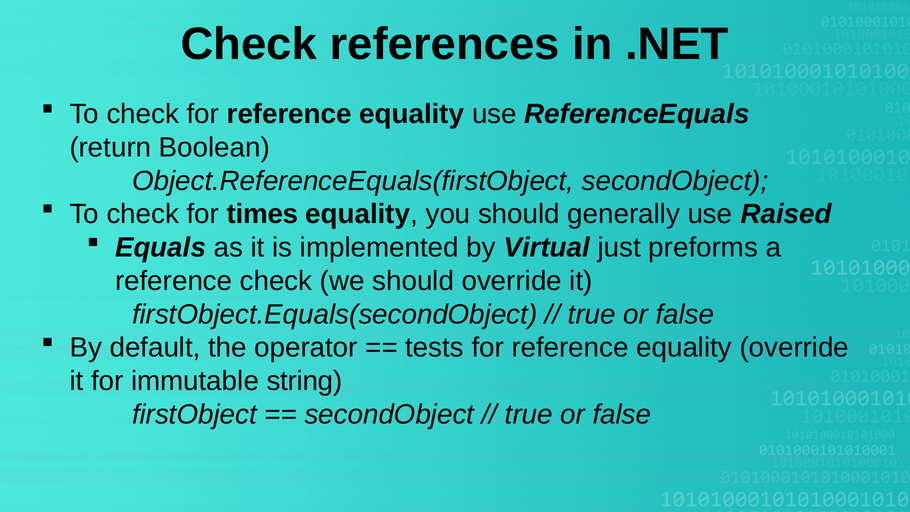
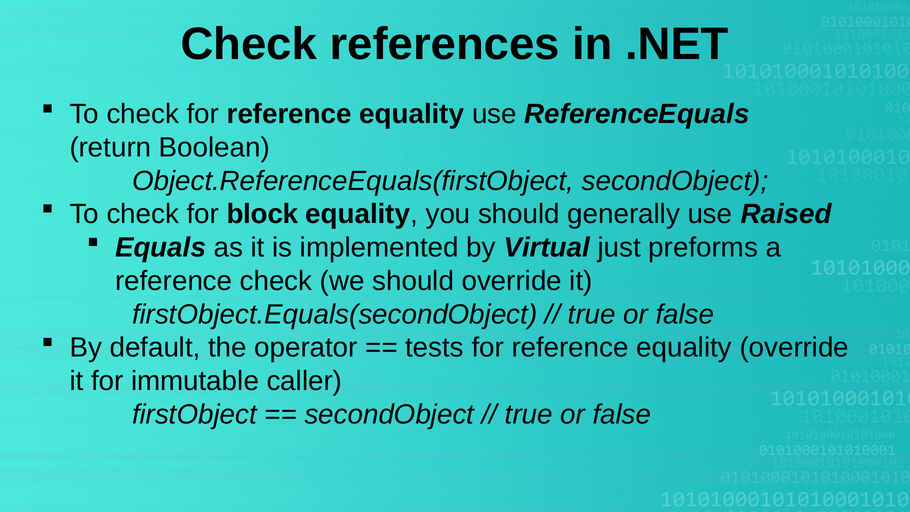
times: times -> block
string: string -> caller
